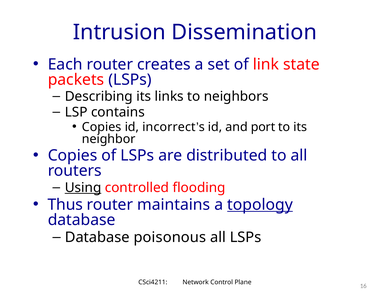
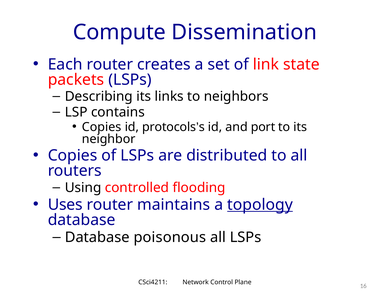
Intrusion: Intrusion -> Compute
incorrect: incorrect -> protocols
Using underline: present -> none
Thus: Thus -> Uses
